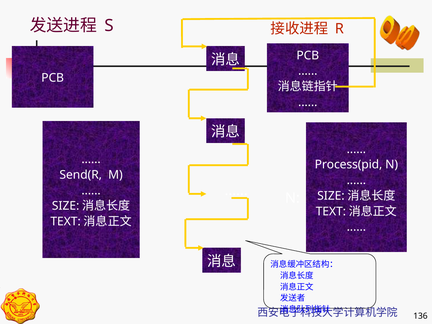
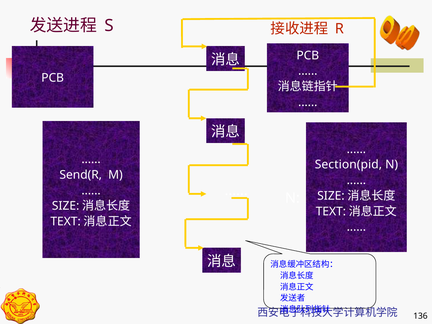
Process(pid: Process(pid -> Section(pid
